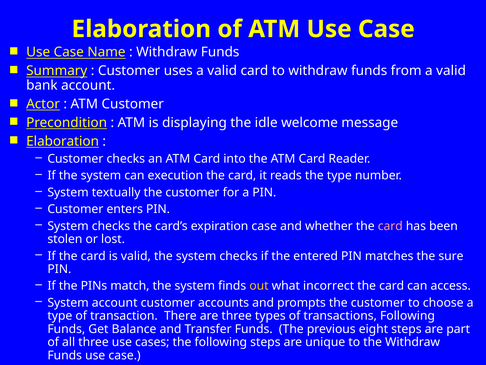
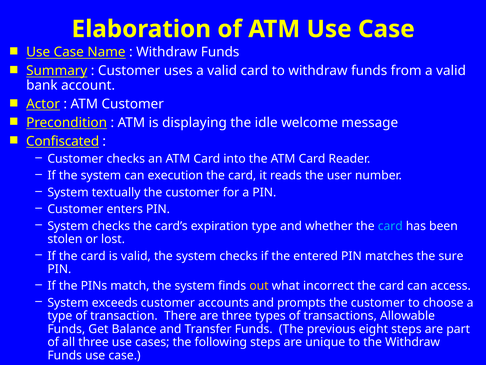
Elaboration at (63, 141): Elaboration -> Confiscated
the type: type -> user
expiration case: case -> type
card at (390, 226) colour: pink -> light blue
System account: account -> exceeds
transactions Following: Following -> Allowable
